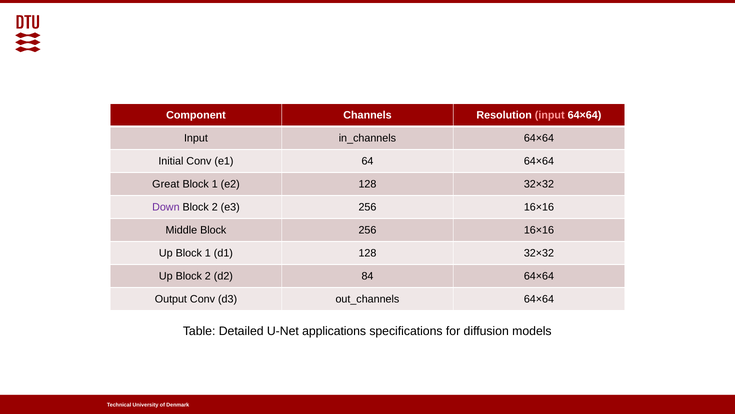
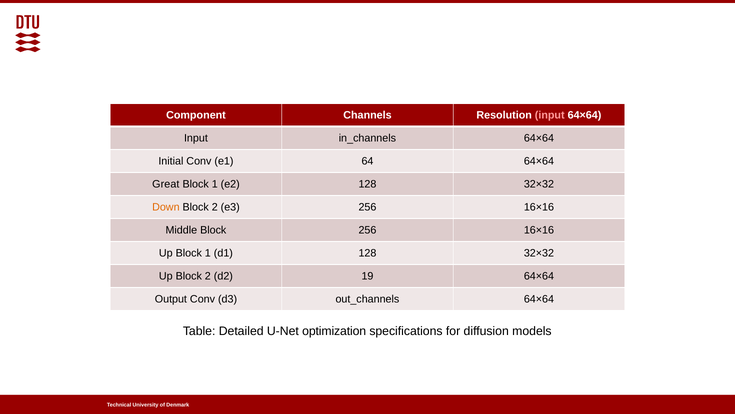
Down colour: purple -> orange
84: 84 -> 19
applications: applications -> optimization
